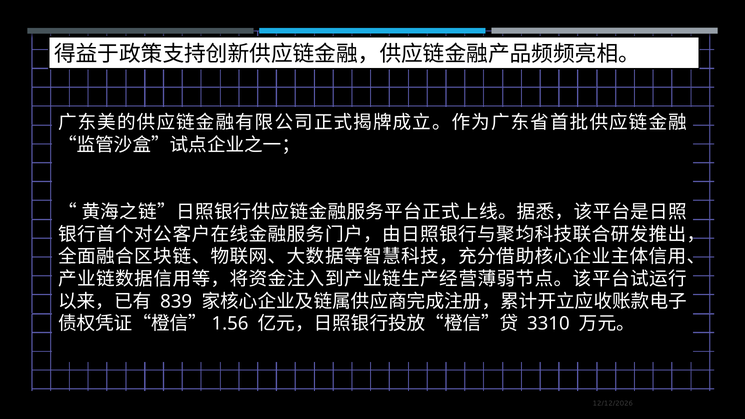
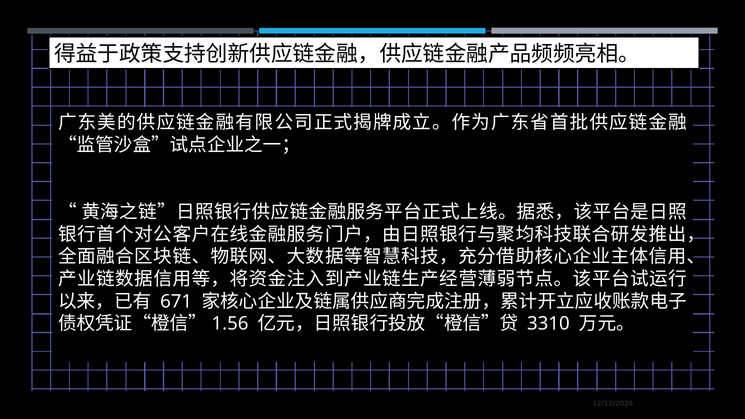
839: 839 -> 671
